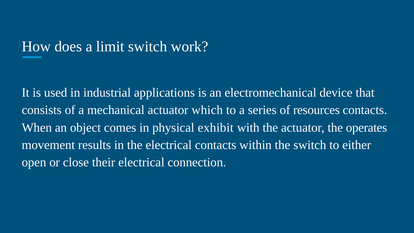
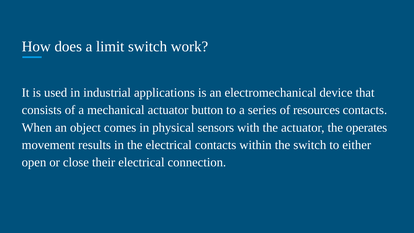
which: which -> button
exhibit: exhibit -> sensors
